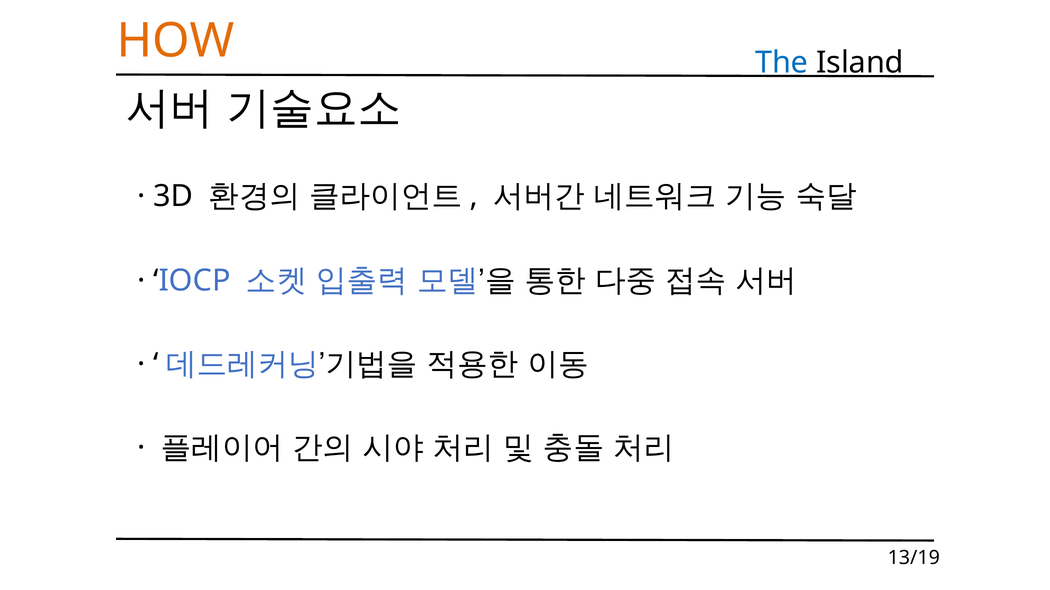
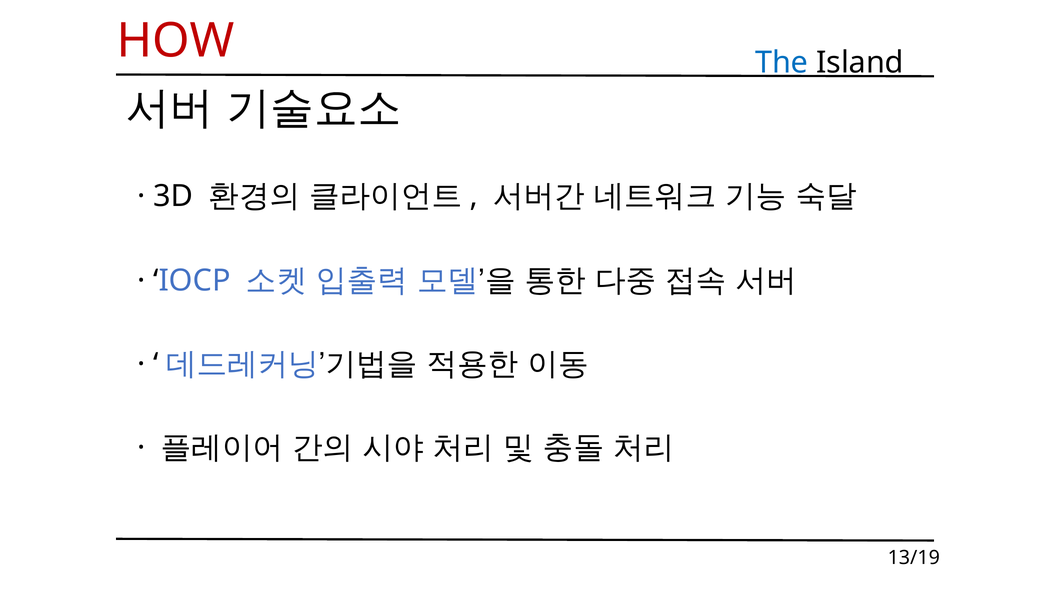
HOW colour: orange -> red
